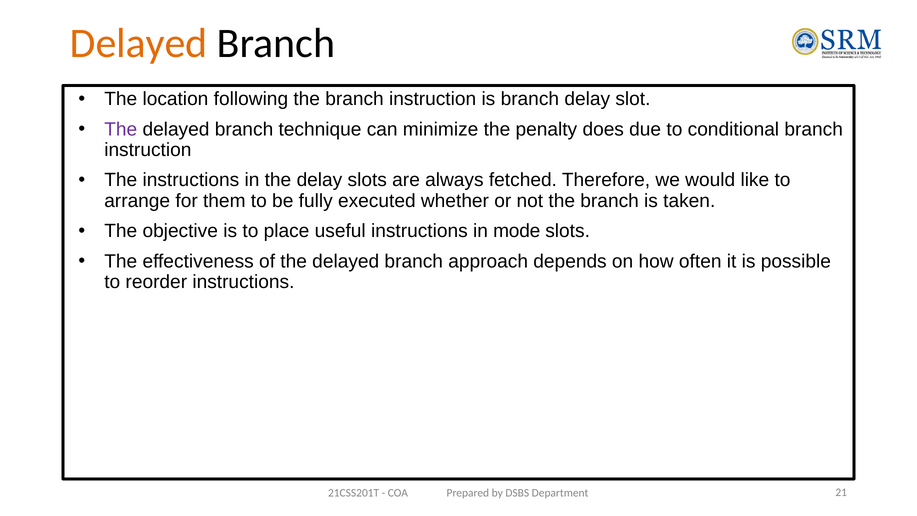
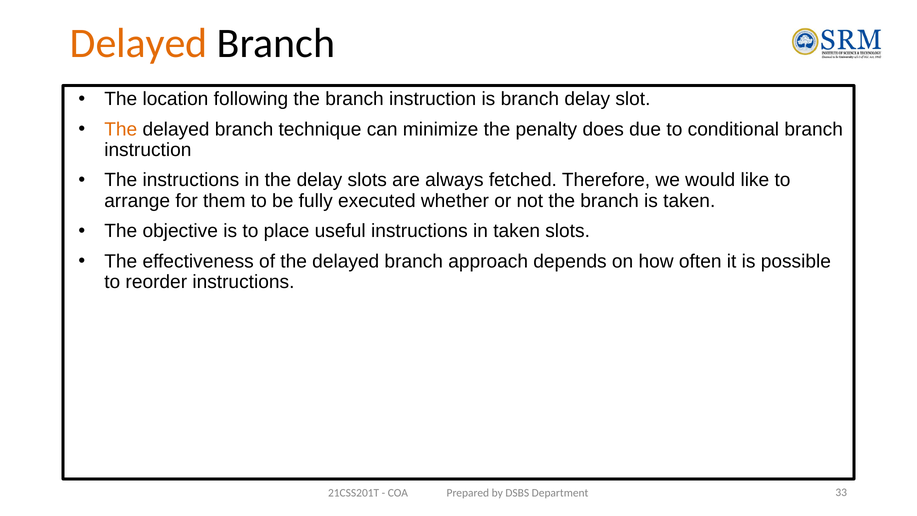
The at (121, 129) colour: purple -> orange
in mode: mode -> taken
21: 21 -> 33
